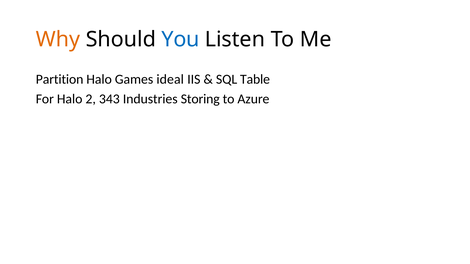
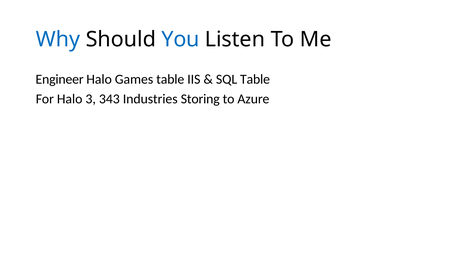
Why colour: orange -> blue
Partition: Partition -> Engineer
Games ideal: ideal -> table
2: 2 -> 3
